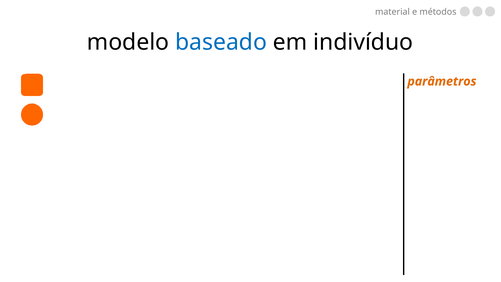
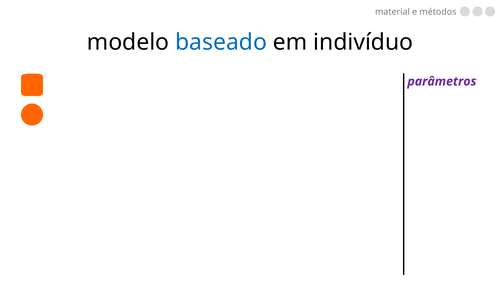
parâmetros colour: orange -> purple
